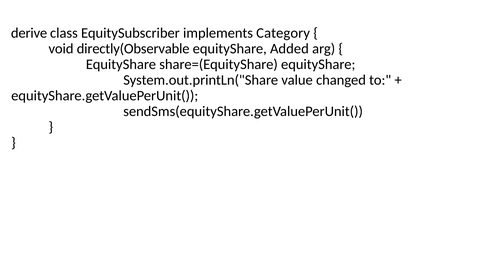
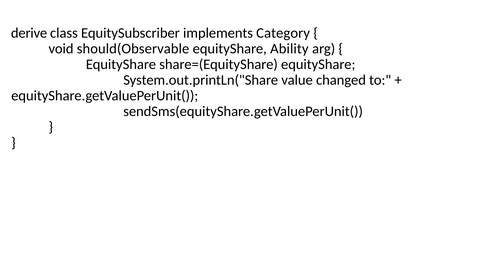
directly(Observable: directly(Observable -> should(Observable
Added: Added -> Ability
